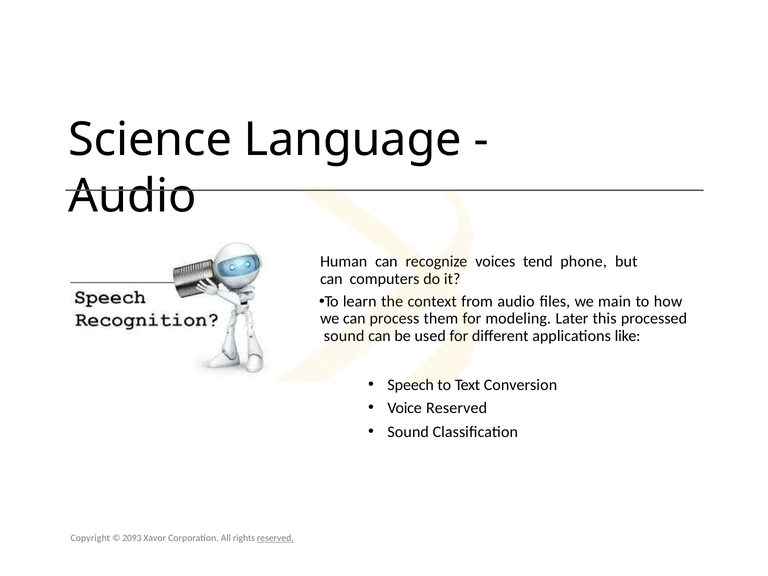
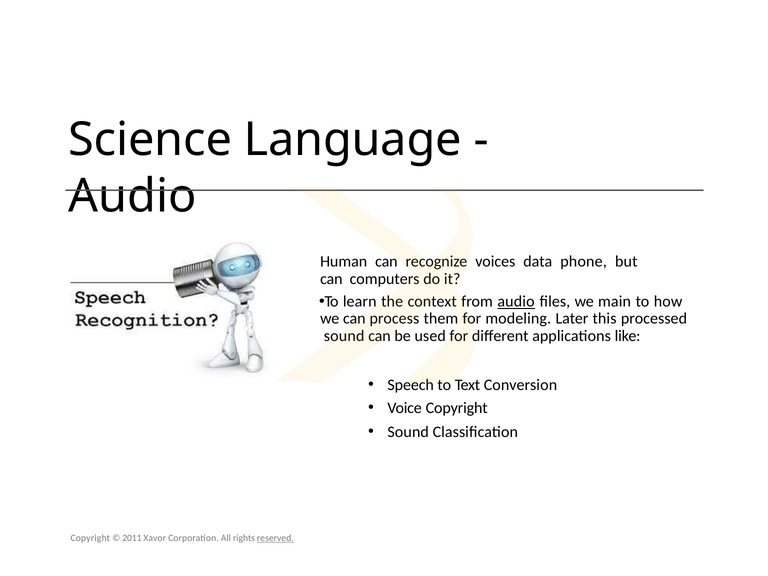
tend: tend -> data
audio at (516, 302) underline: none -> present
Voice Reserved: Reserved -> Copyright
2093: 2093 -> 2011
